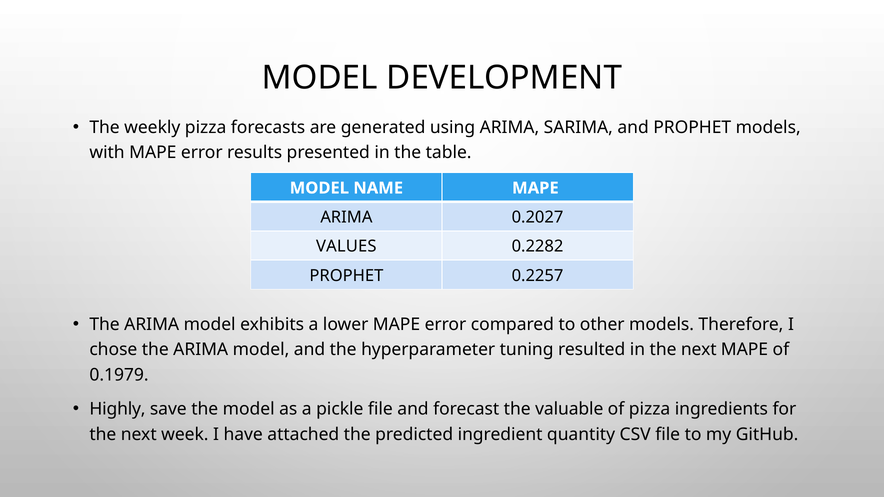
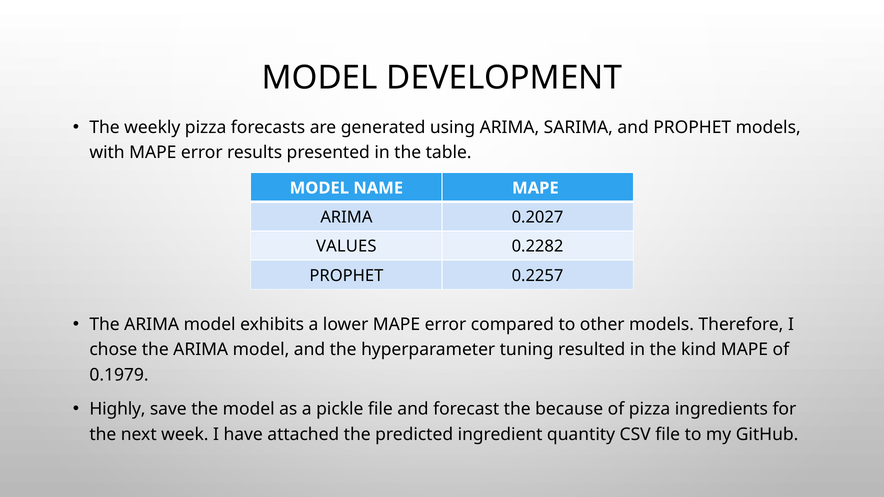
in the next: next -> kind
valuable: valuable -> because
